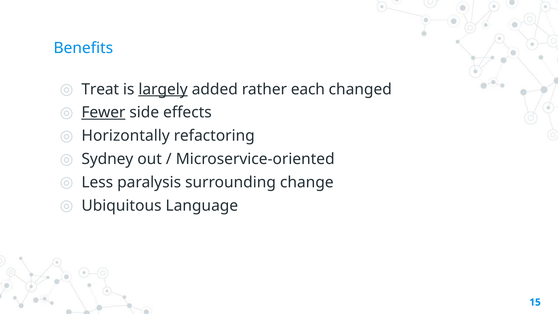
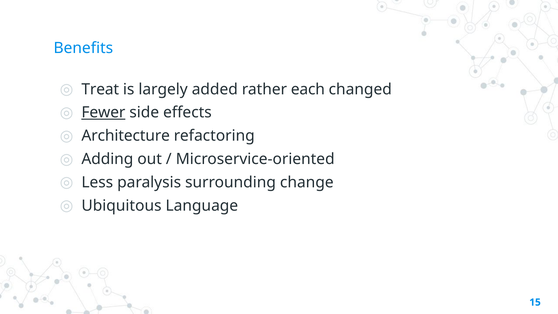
largely underline: present -> none
Horizontally: Horizontally -> Architecture
Sydney: Sydney -> Adding
